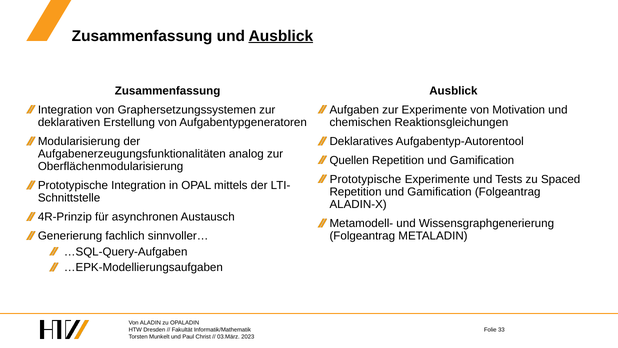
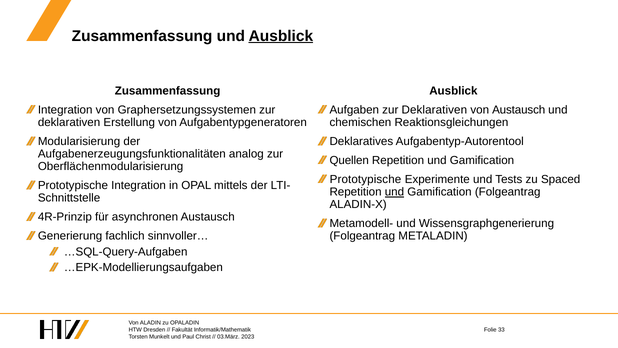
Aufgaben zur Experimente: Experimente -> Deklarativen
von Motivation: Motivation -> Austausch
und at (394, 192) underline: none -> present
